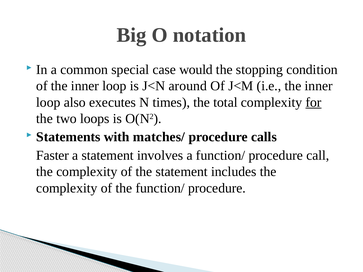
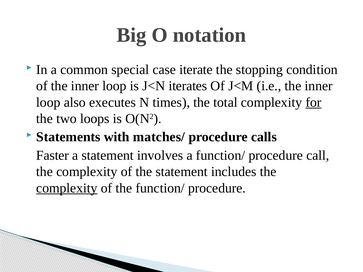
would: would -> iterate
around: around -> iterates
complexity at (67, 188) underline: none -> present
